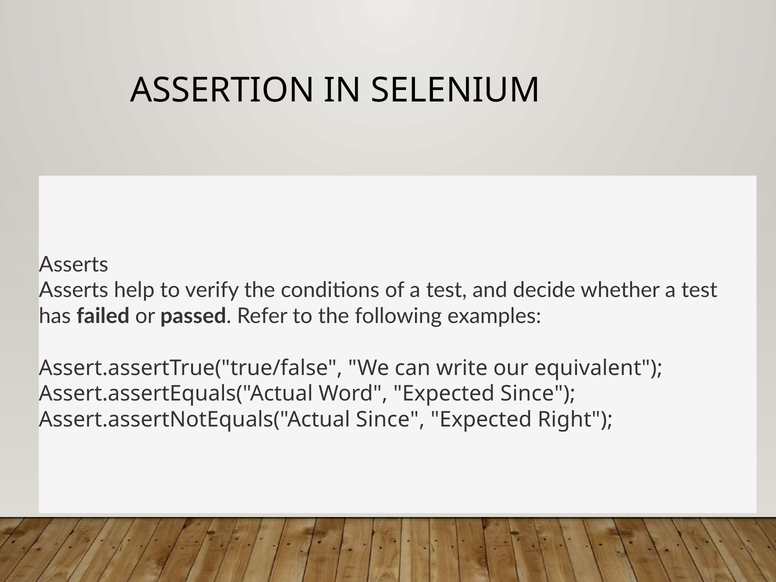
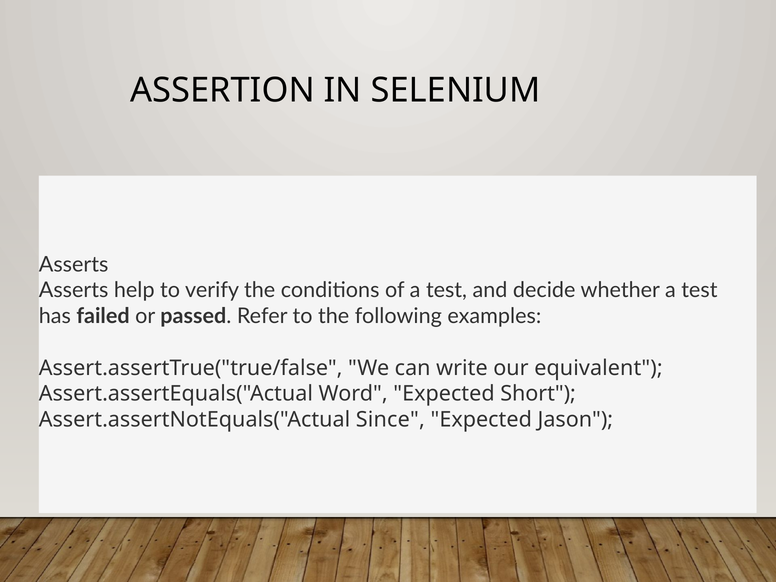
Expected Since: Since -> Short
Right: Right -> Jason
